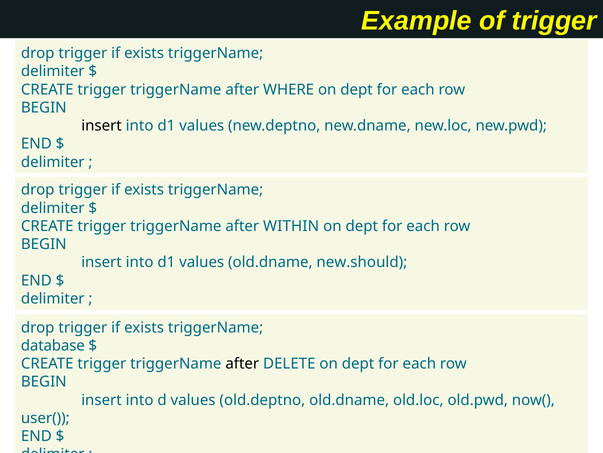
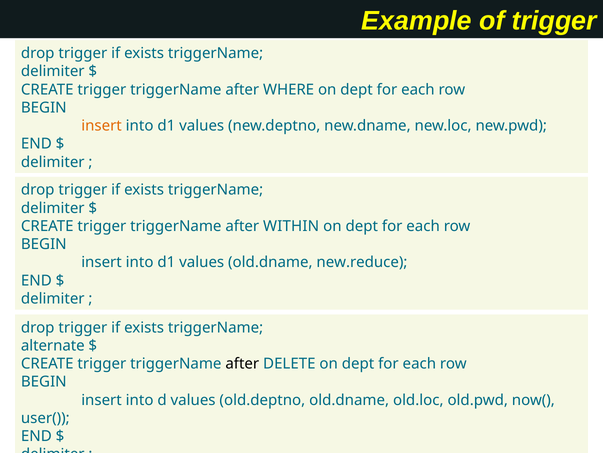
insert at (102, 126) colour: black -> orange
new.should: new.should -> new.reduce
database: database -> alternate
